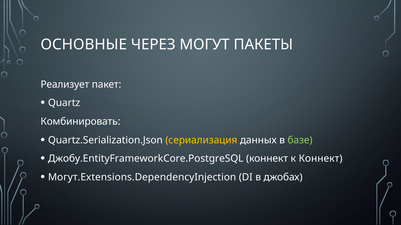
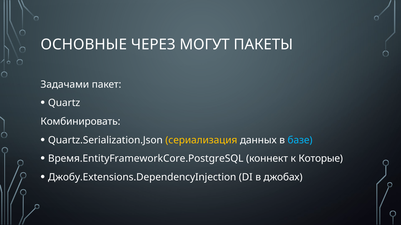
Реализует: Реализует -> Задачами
базе colour: light green -> light blue
Джобу.EntityFrameworkCore.PostgreSQL: Джобу.EntityFrameworkCore.PostgreSQL -> Время.EntityFrameworkCore.PostgreSQL
к Коннект: Коннект -> Которые
Могут.Extensions.DependencyInjection: Могут.Extensions.DependencyInjection -> Джобу.Extensions.DependencyInjection
